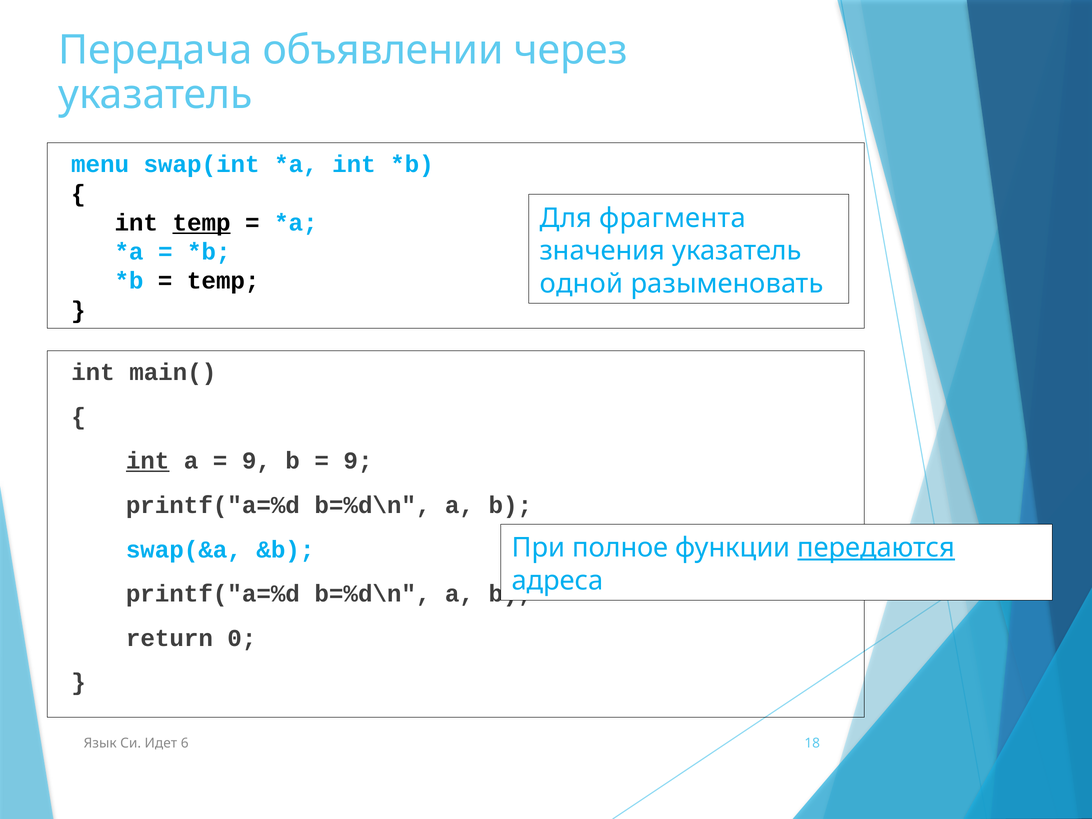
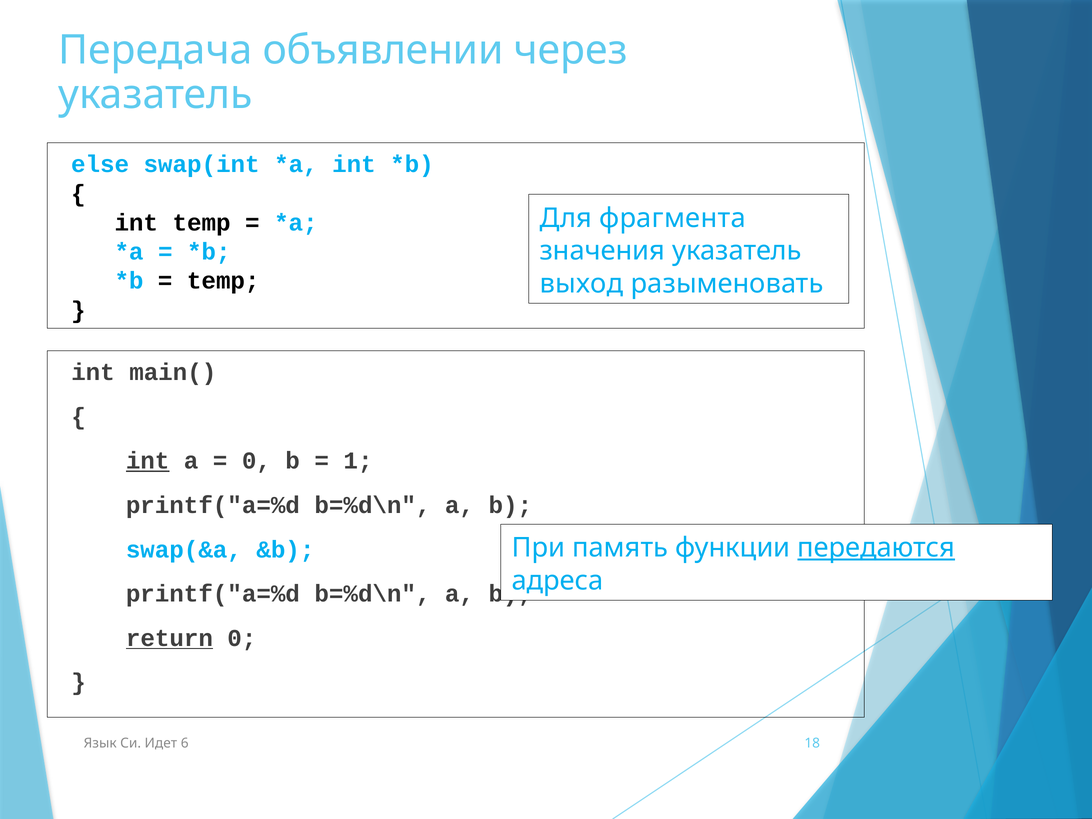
menu: menu -> else
temp at (202, 223) underline: present -> none
одной: одной -> выход
9 at (256, 461): 9 -> 0
9 at (358, 461): 9 -> 1
полное: полное -> память
return underline: none -> present
